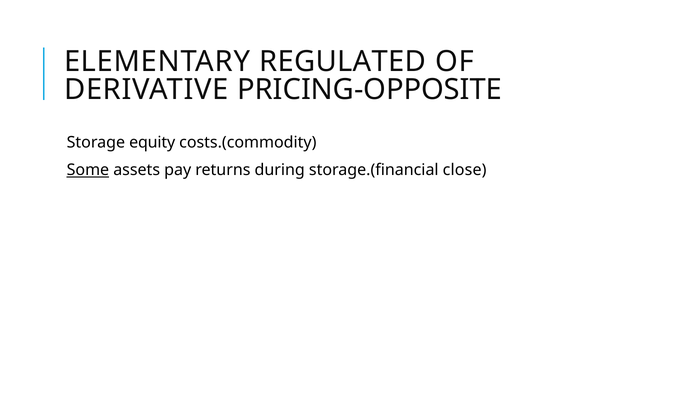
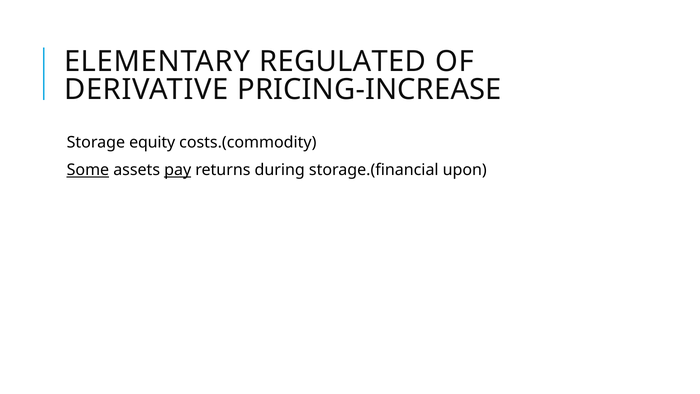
PRICING-OPPOSITE: PRICING-OPPOSITE -> PRICING-INCREASE
pay underline: none -> present
close: close -> upon
